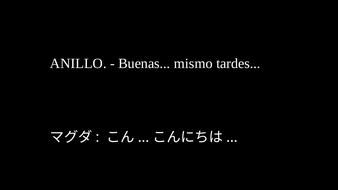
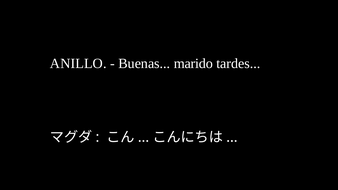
mismo: mismo -> marido
